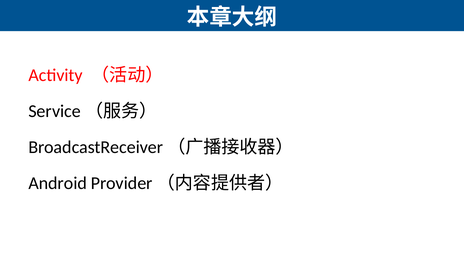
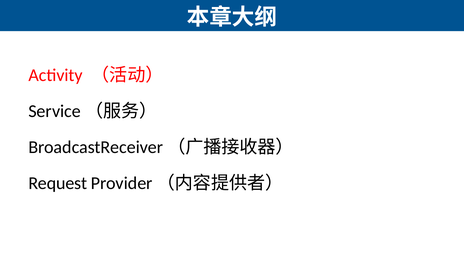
Android: Android -> Request
